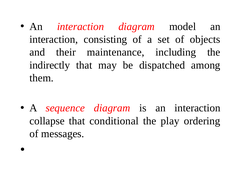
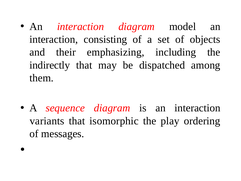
maintenance: maintenance -> emphasizing
collapse: collapse -> variants
conditional: conditional -> isomorphic
